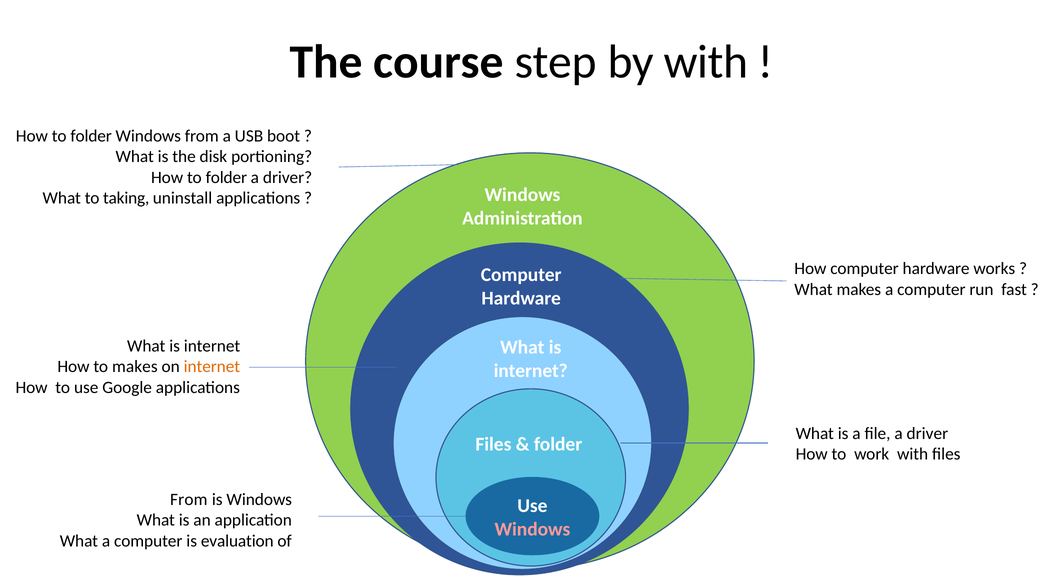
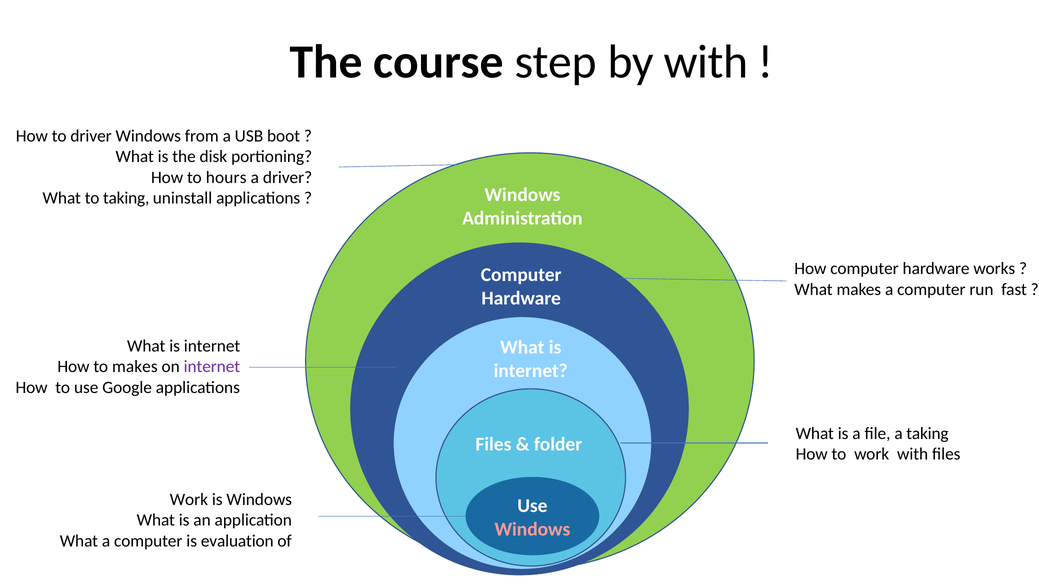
folder at (91, 136): folder -> driver
folder at (226, 177): folder -> hours
internet at (212, 367) colour: orange -> purple
file a driver: driver -> taking
From at (189, 500): From -> Work
